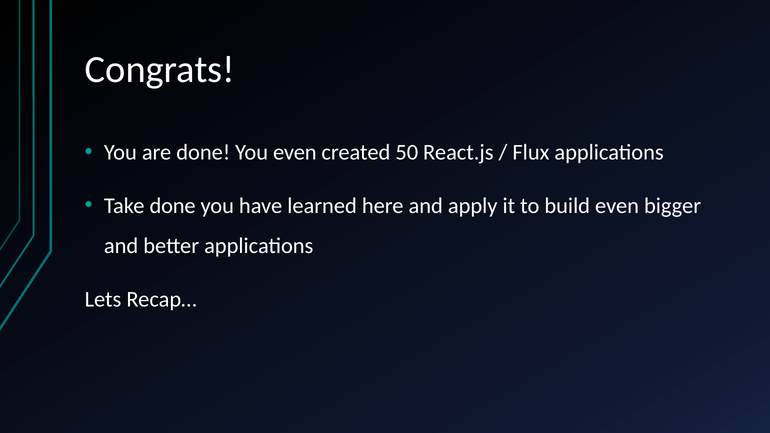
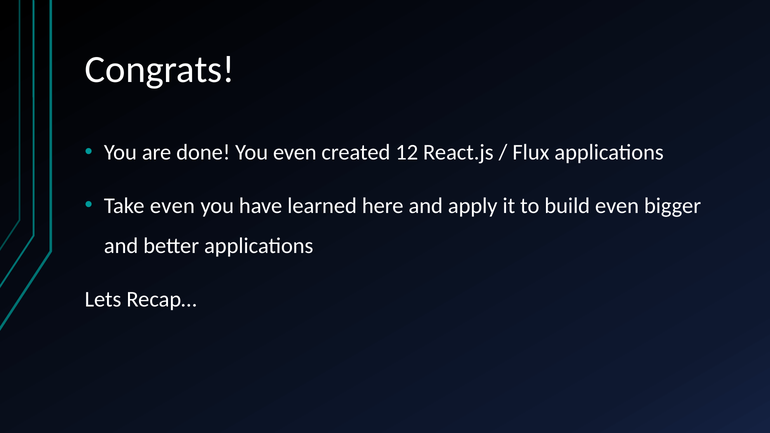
50: 50 -> 12
Take done: done -> even
